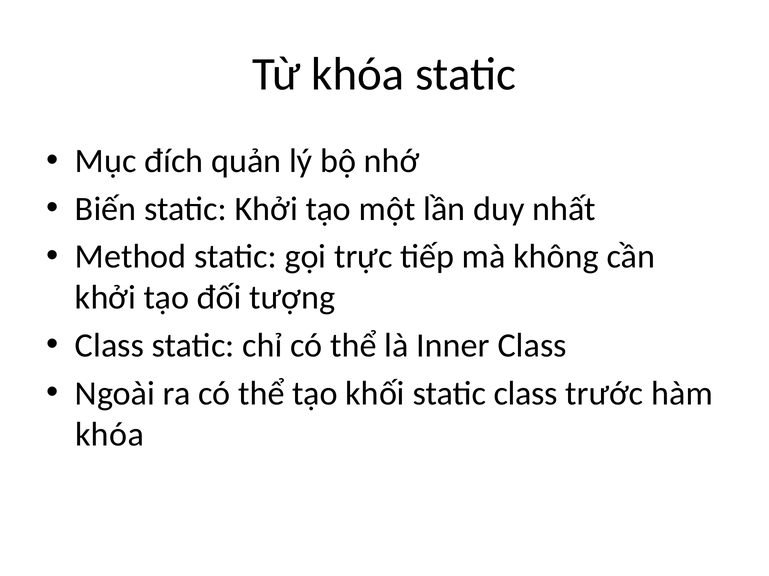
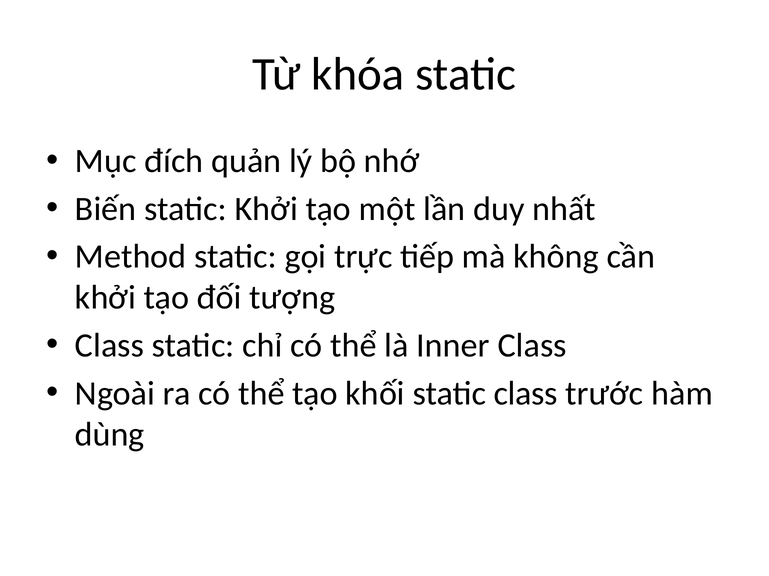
khóa at (110, 435): khóa -> dùng
